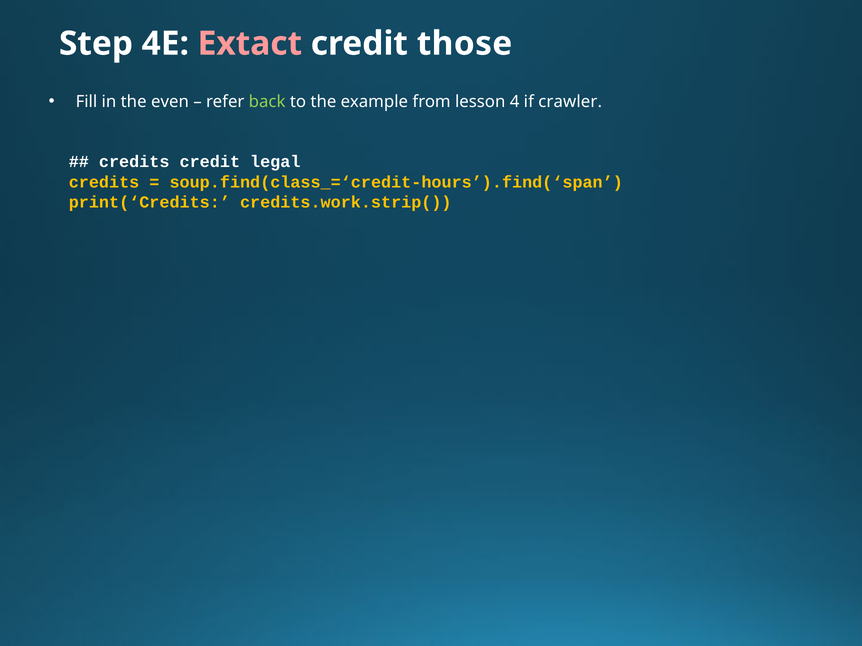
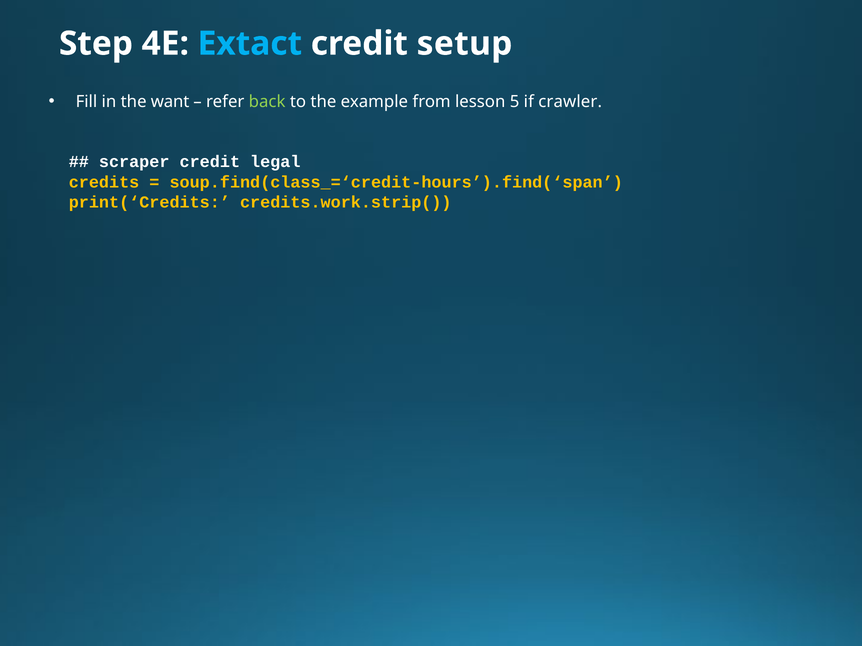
Extact colour: pink -> light blue
those: those -> setup
even: even -> want
4: 4 -> 5
credits at (134, 162): credits -> scraper
